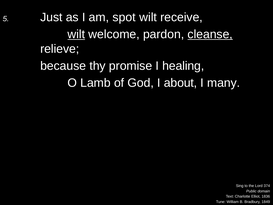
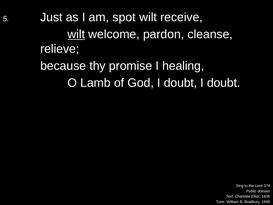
cleanse underline: present -> none
God I about: about -> doubt
many at (224, 83): many -> doubt
